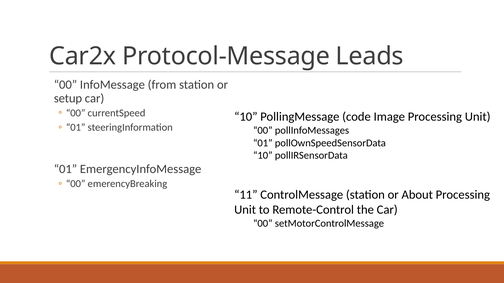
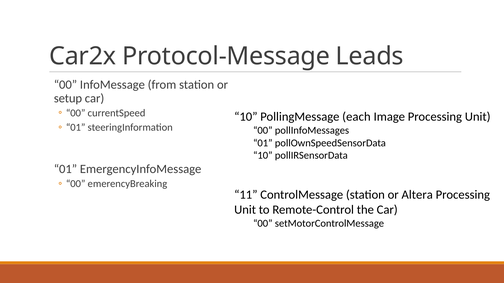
code: code -> each
About: About -> Altera
